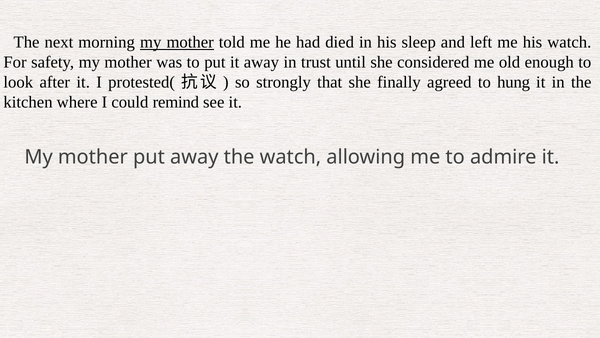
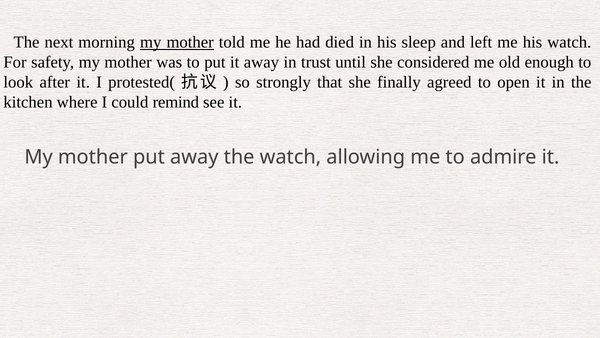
hung: hung -> open
